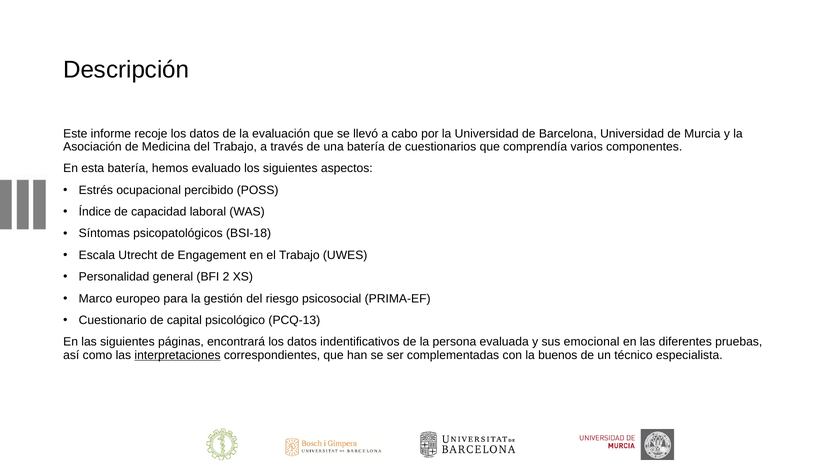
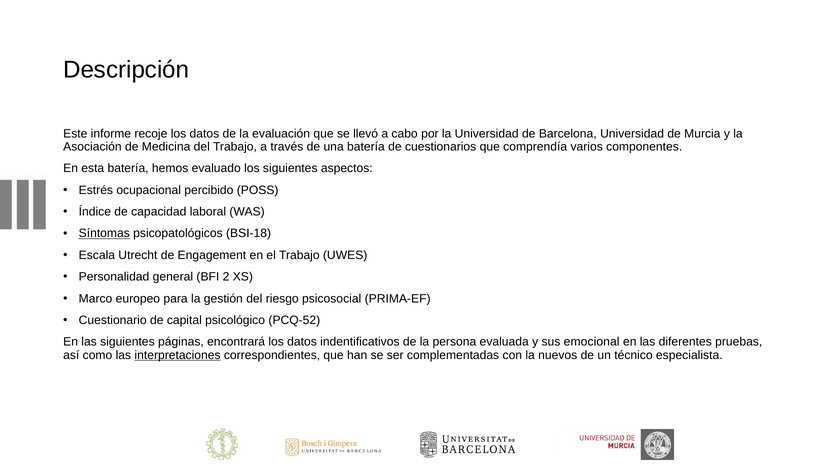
Síntomas underline: none -> present
PCQ-13: PCQ-13 -> PCQ-52
buenos: buenos -> nuevos
